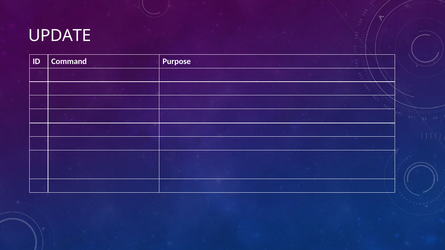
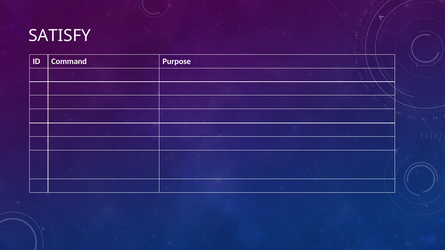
UPDATE: UPDATE -> SATISFY
